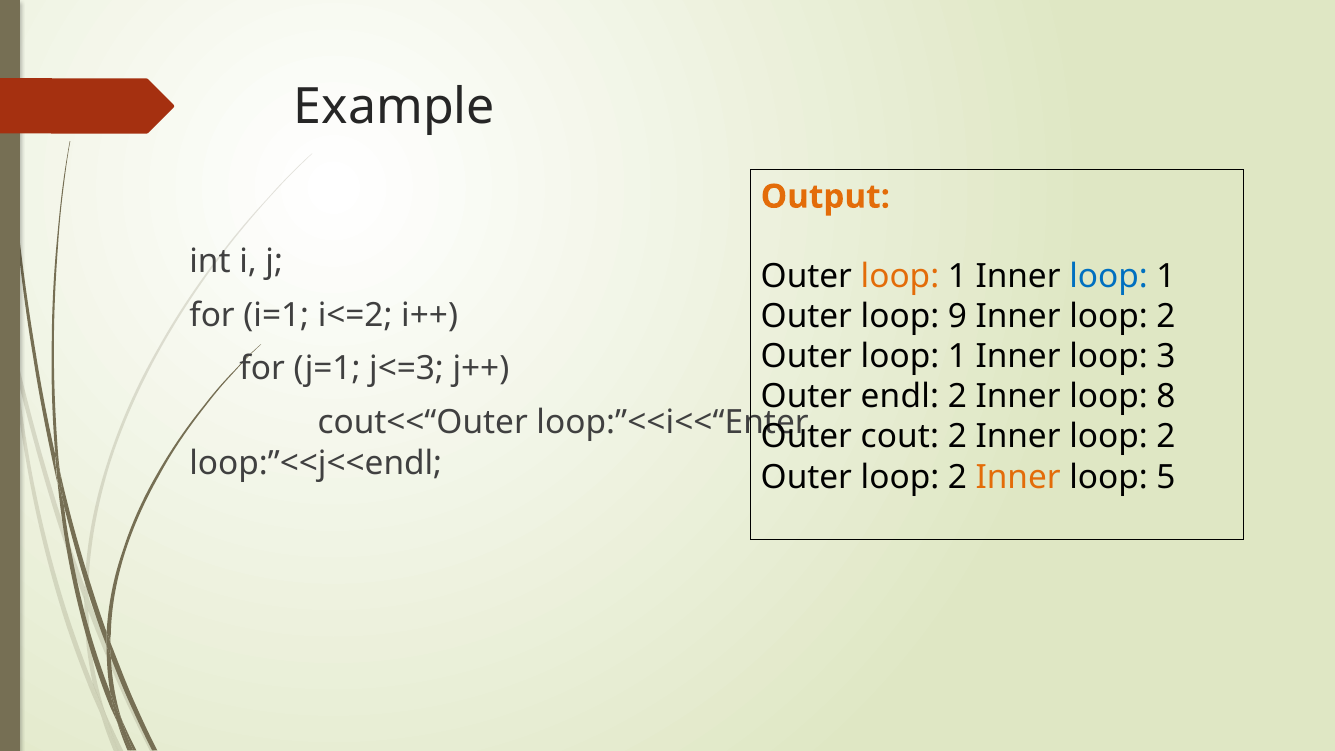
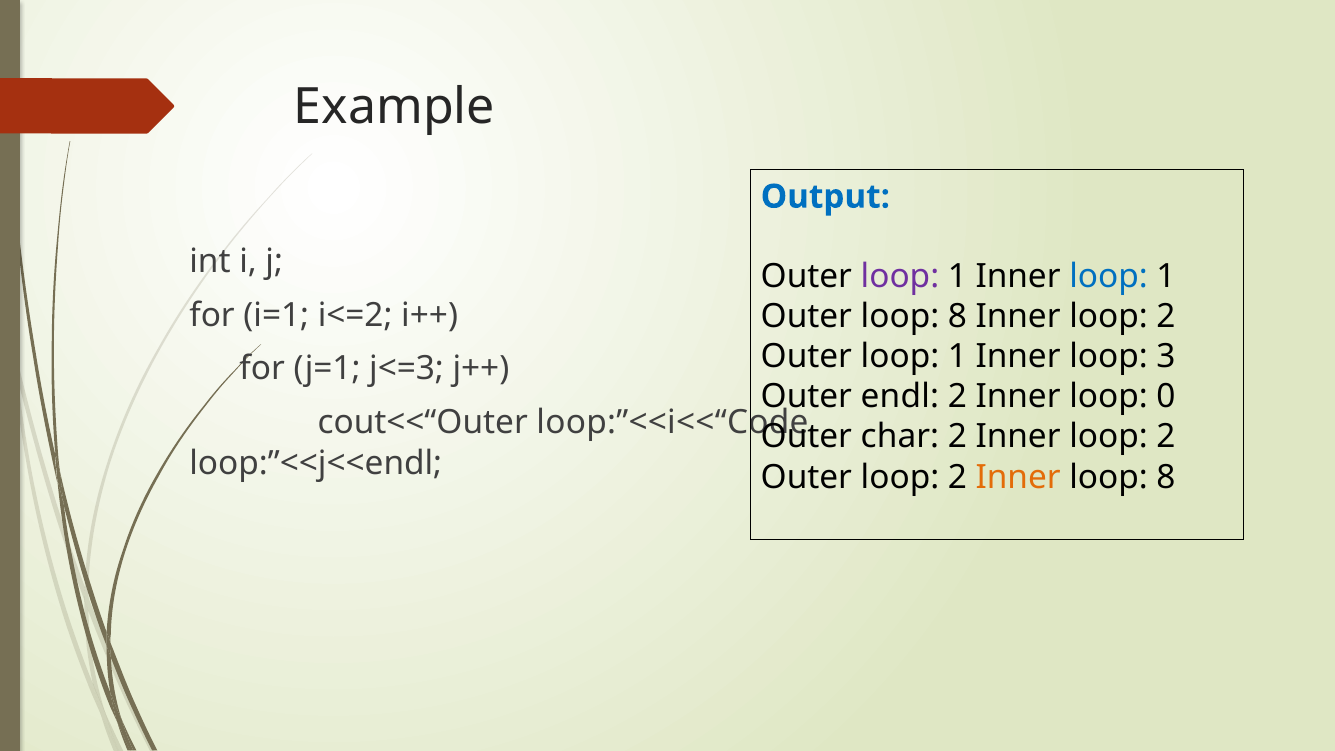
Output colour: orange -> blue
loop at (900, 277) colour: orange -> purple
Outer loop 9: 9 -> 8
8: 8 -> 0
loop:”<<i<<“Enter: loop:”<<i<<“Enter -> loop:”<<i<<“Code
cout: cout -> char
5 at (1166, 477): 5 -> 8
